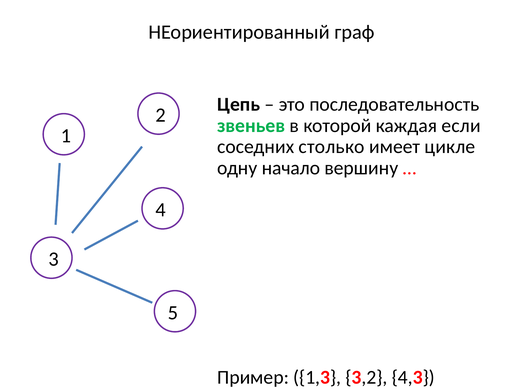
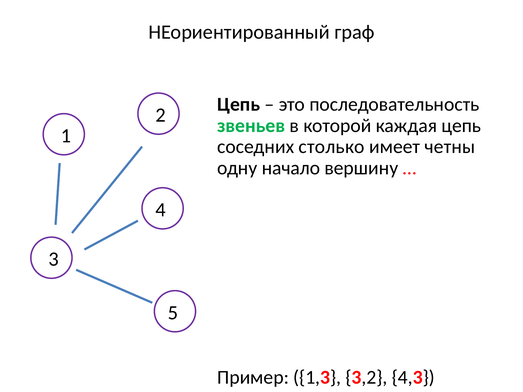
каждая если: если -> цепь
цикле: цикле -> четны
